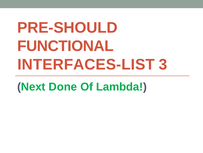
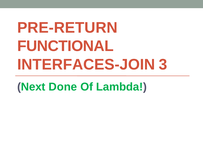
PRE-SHOULD: PRE-SHOULD -> PRE-RETURN
INTERFACES-LIST: INTERFACES-LIST -> INTERFACES-JOIN
